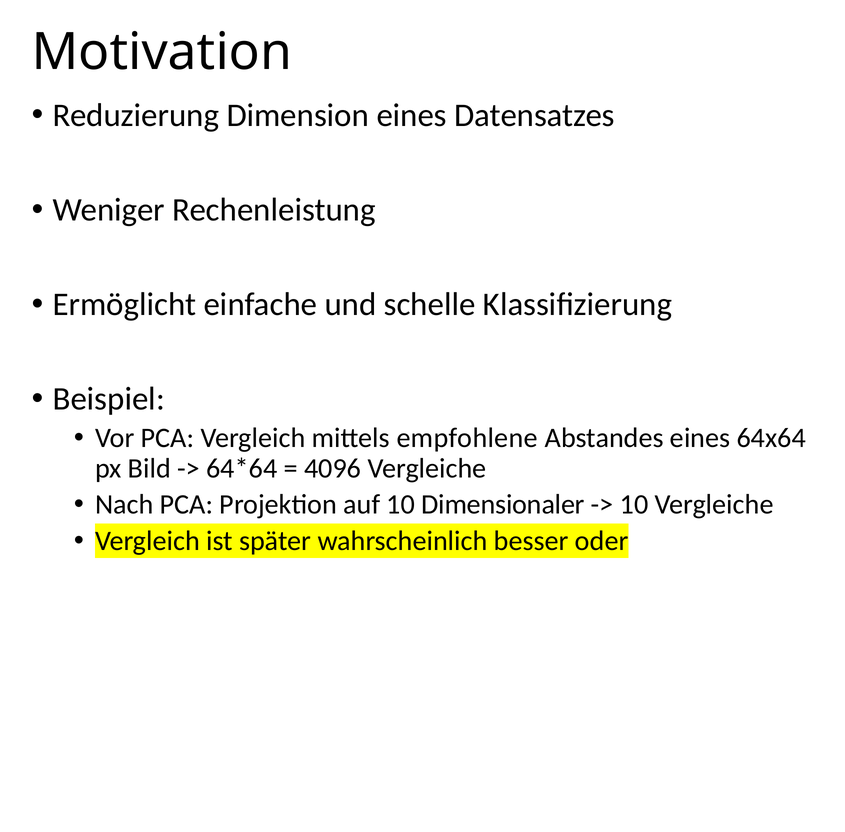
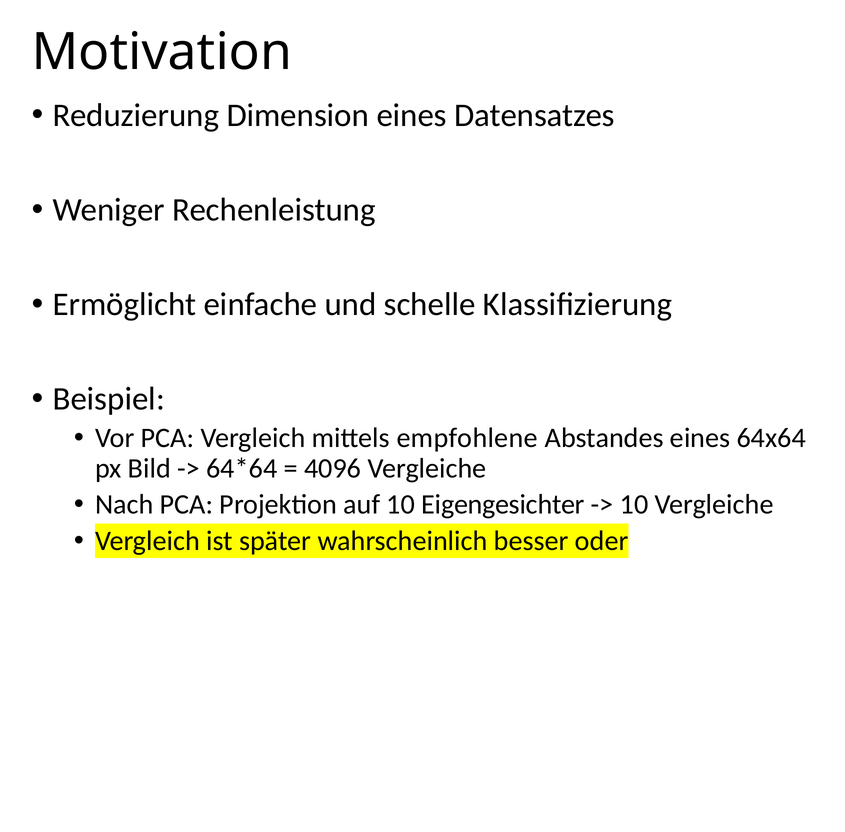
Dimensionaler: Dimensionaler -> Eigengesichter
